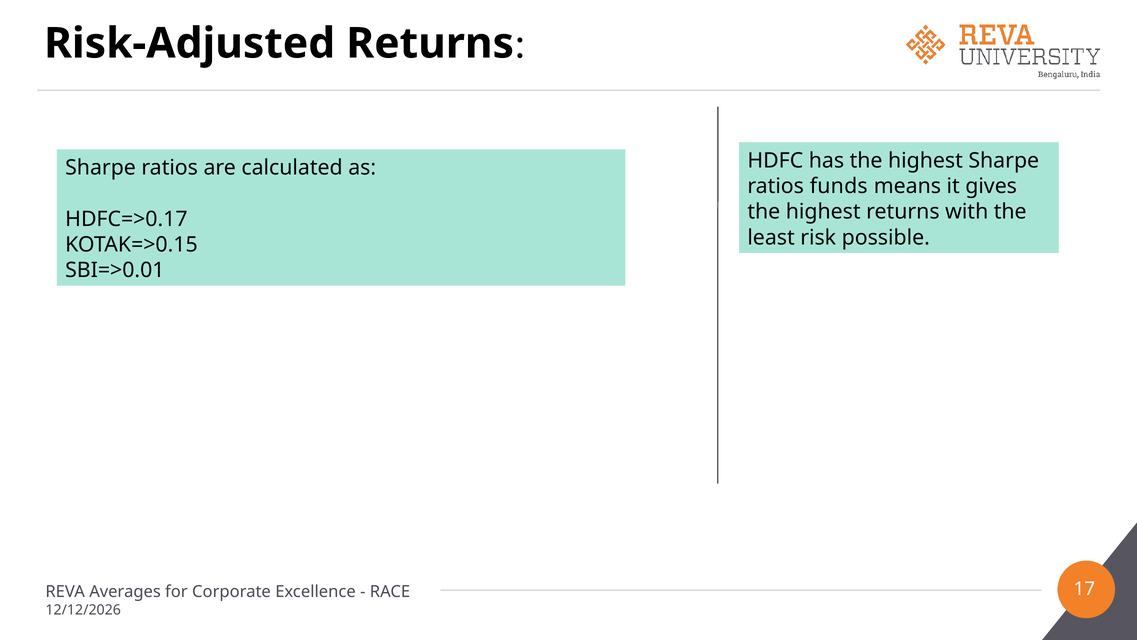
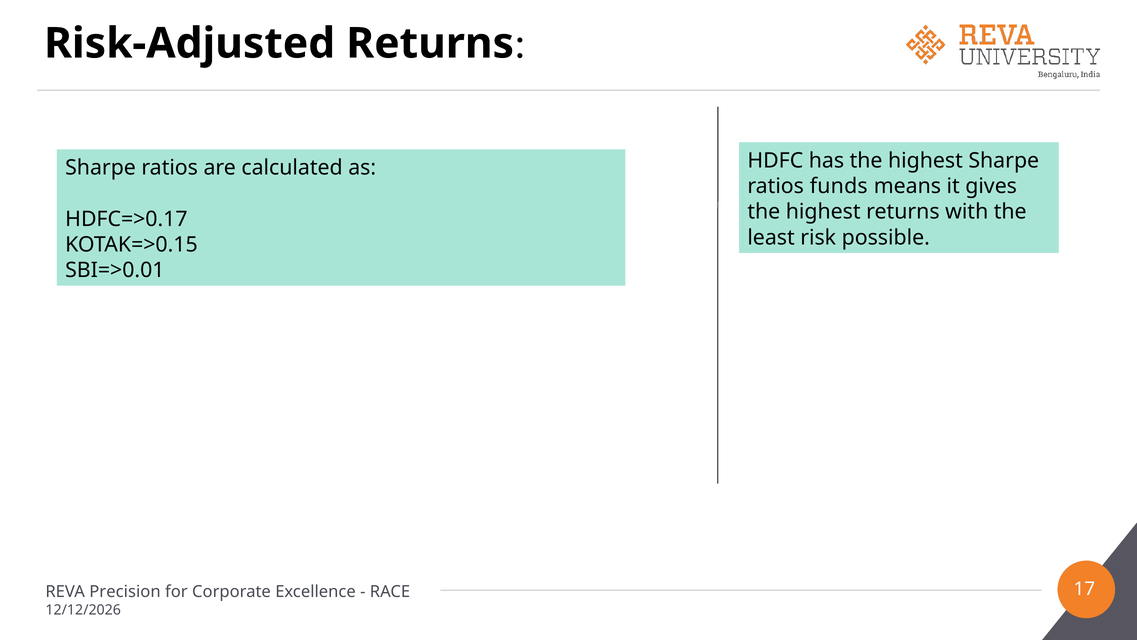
Averages: Averages -> Precision
